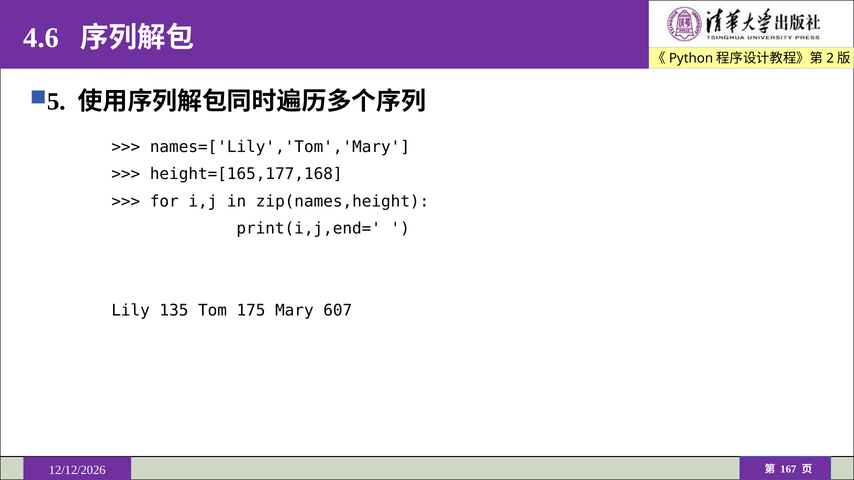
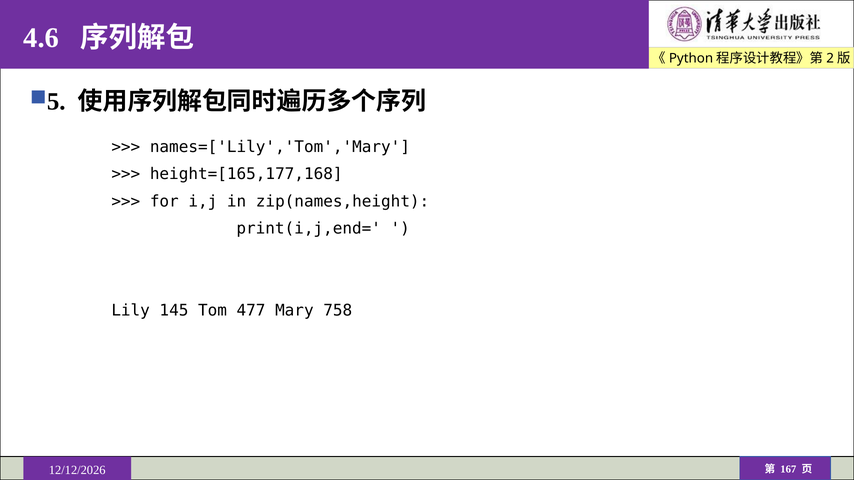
135: 135 -> 145
175: 175 -> 477
607: 607 -> 758
